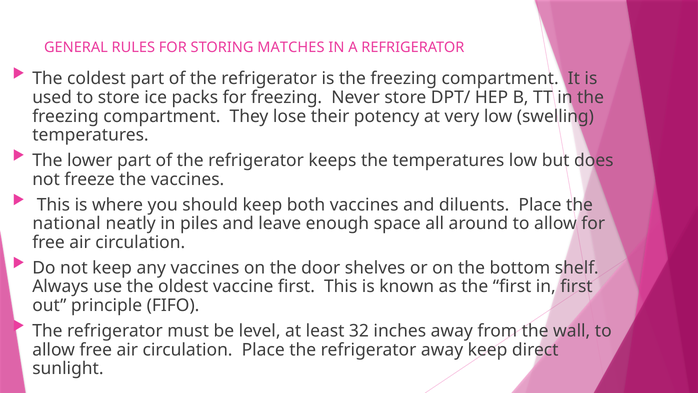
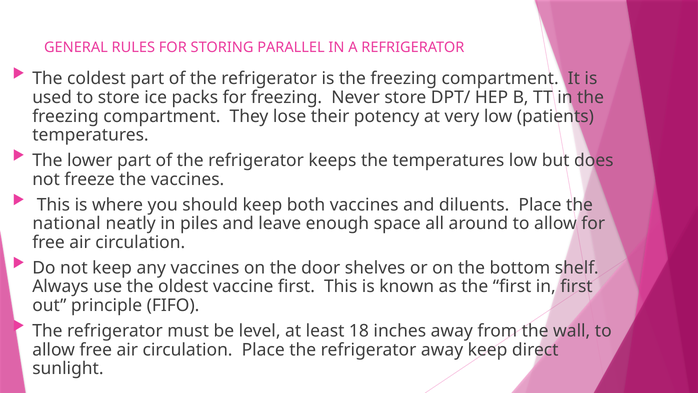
MATCHES: MATCHES -> PARALLEL
swelling: swelling -> patients
32: 32 -> 18
